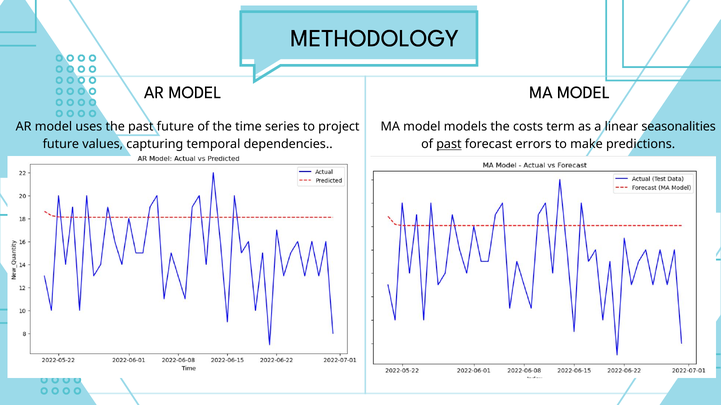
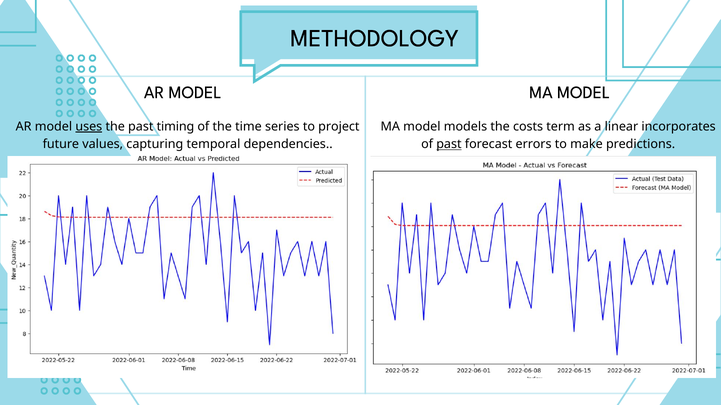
uses underline: none -> present
past future: future -> timing
seasonalities: seasonalities -> incorporates
